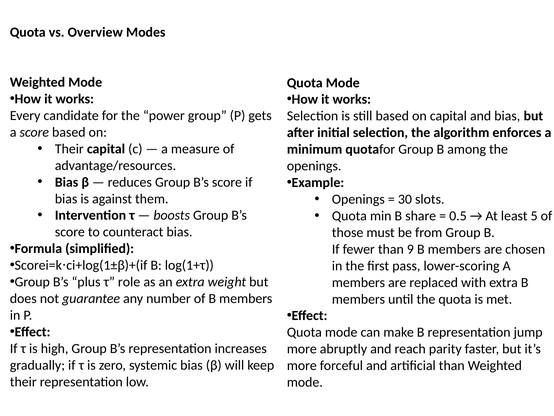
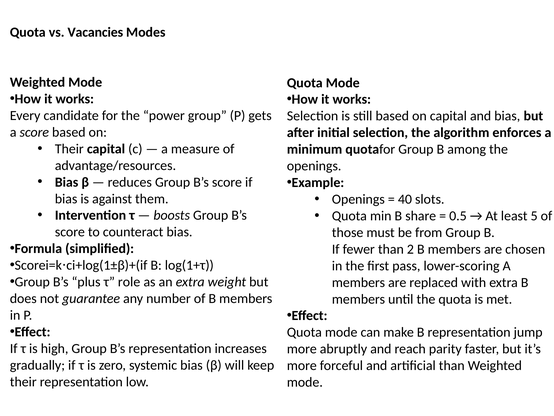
Overview: Overview -> Vacancies
30: 30 -> 40
9: 9 -> 2
